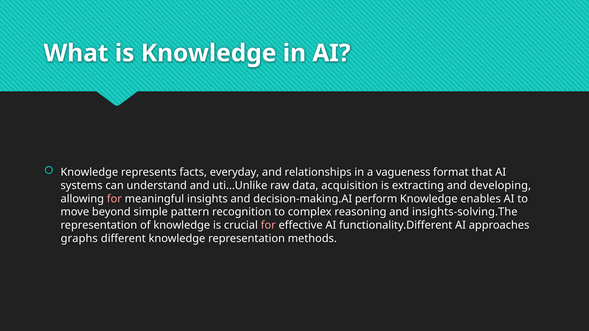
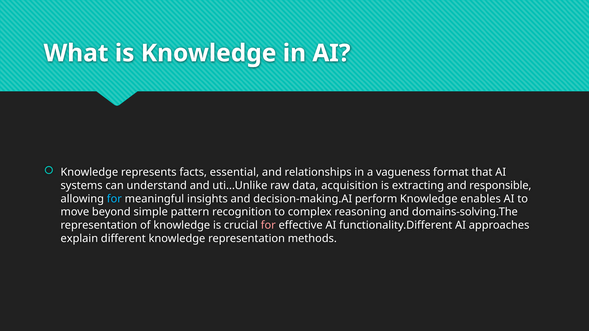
everyday: everyday -> essential
developing: developing -> responsible
for at (114, 199) colour: pink -> light blue
insights-solving.The: insights-solving.The -> domains-solving.The
graphs: graphs -> explain
